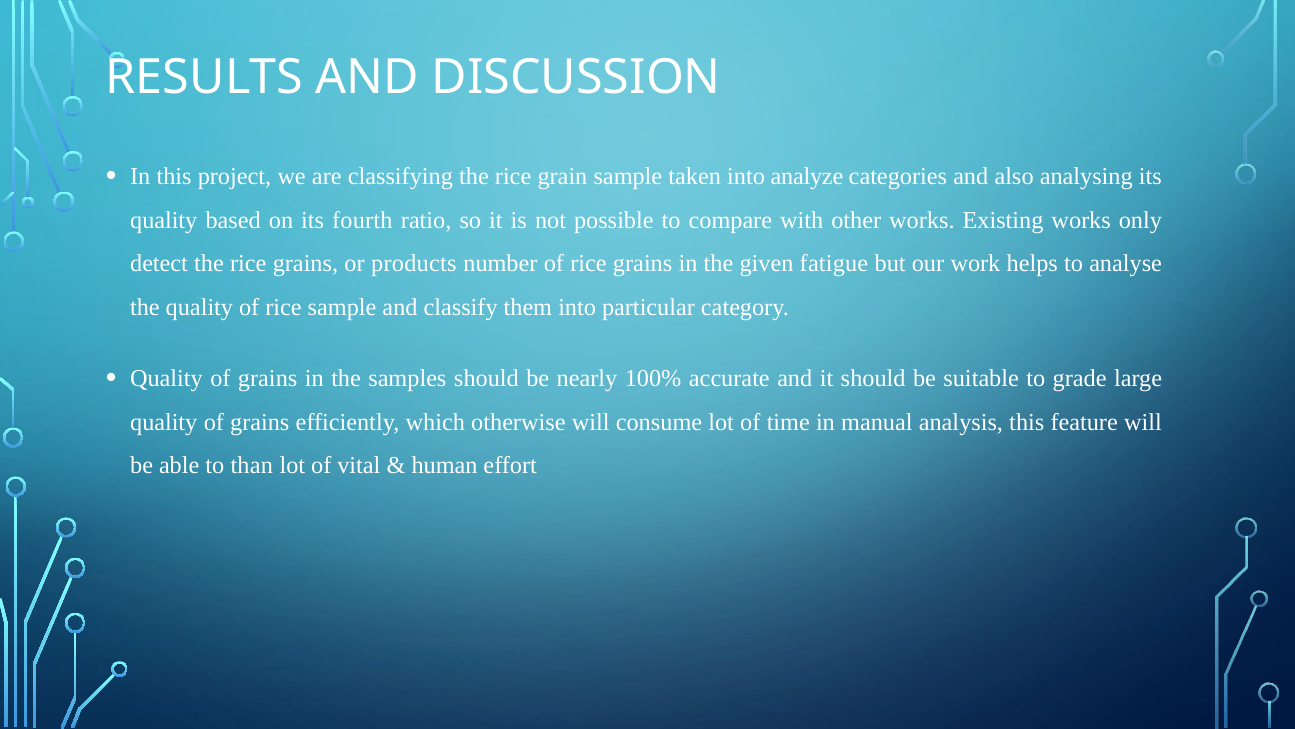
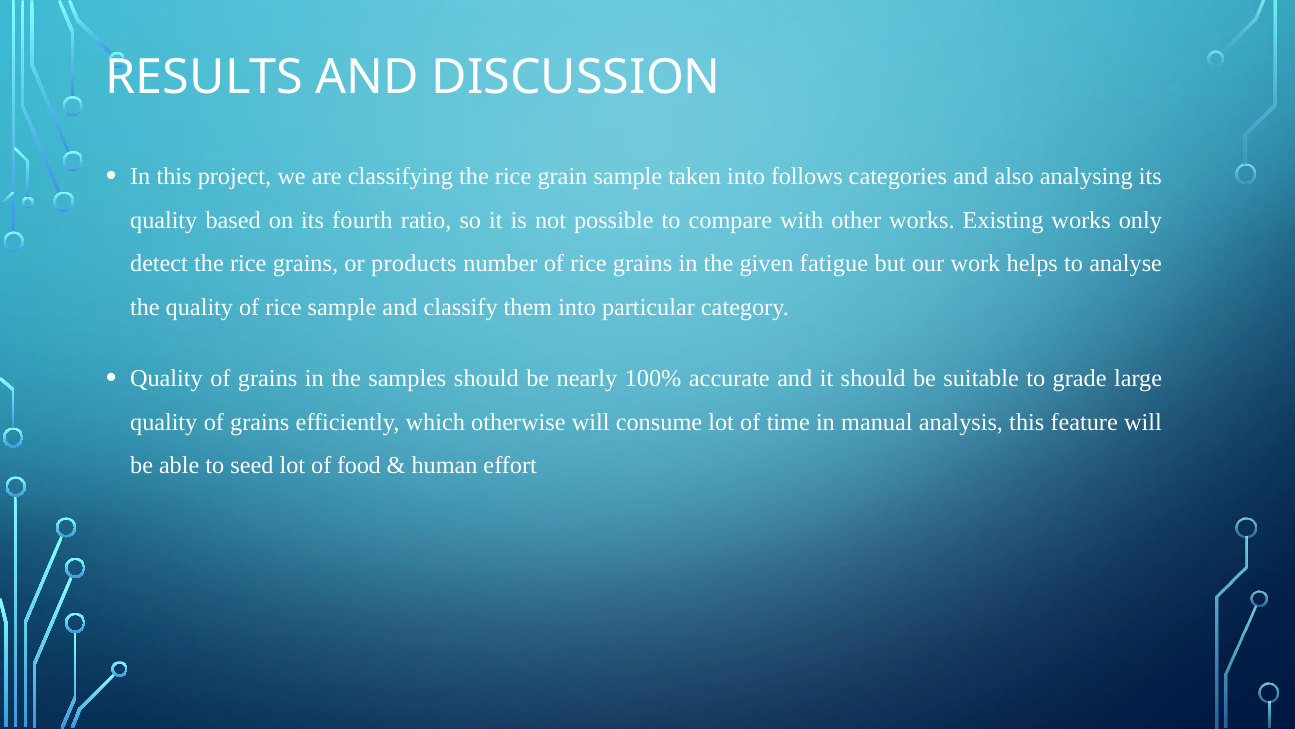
analyze: analyze -> follows
than: than -> seed
vital: vital -> food
